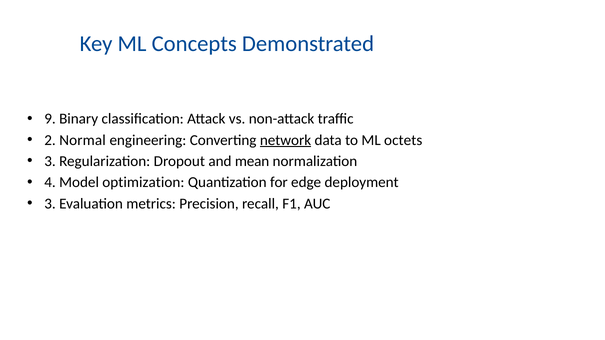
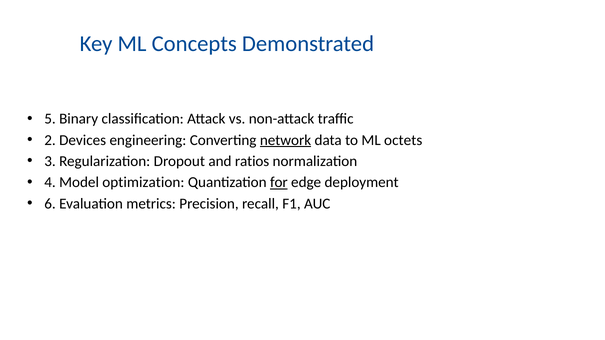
9: 9 -> 5
Normal: Normal -> Devices
mean: mean -> ratios
for underline: none -> present
3 at (50, 204): 3 -> 6
